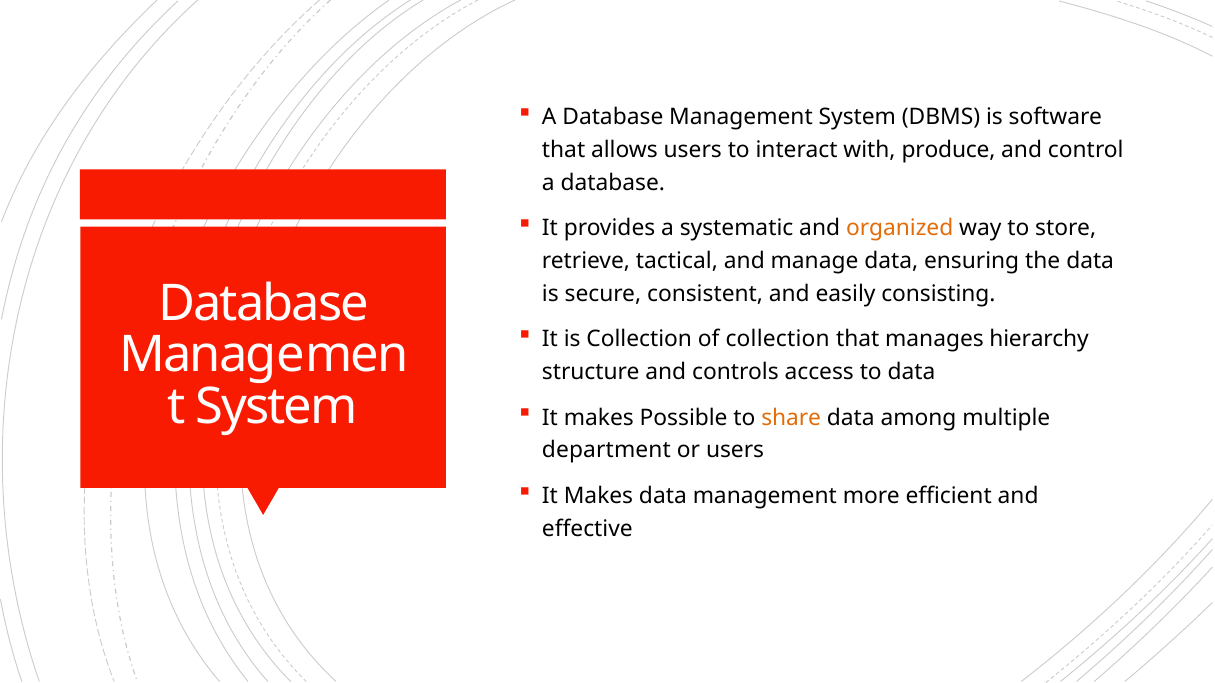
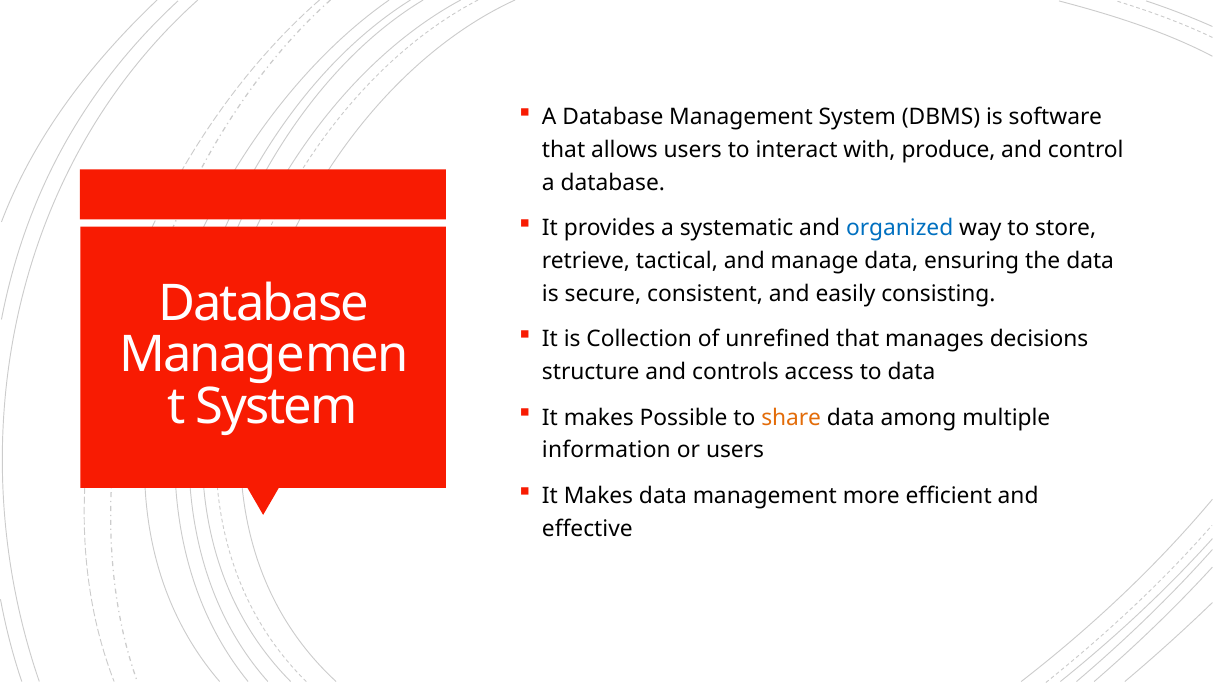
organized colour: orange -> blue
of collection: collection -> unrefined
hierarchy: hierarchy -> decisions
department: department -> information
